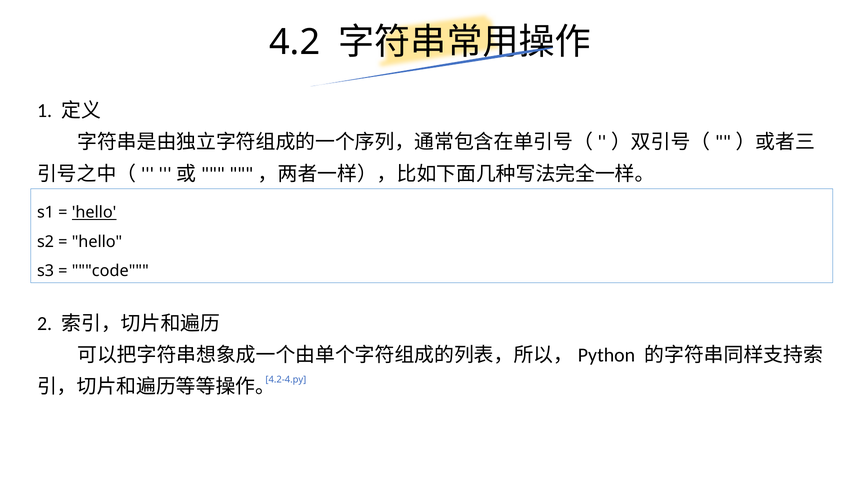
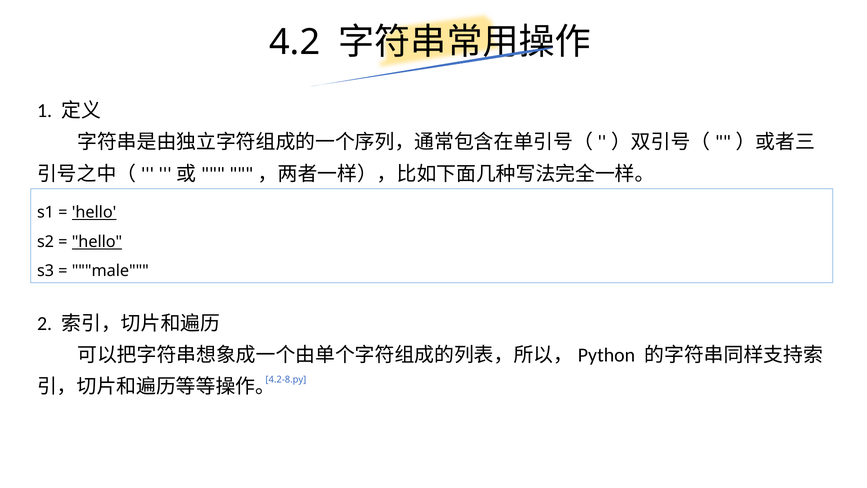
hello at (97, 242) underline: none -> present
code: code -> male
4.2-4.py: 4.2-4.py -> 4.2-8.py
